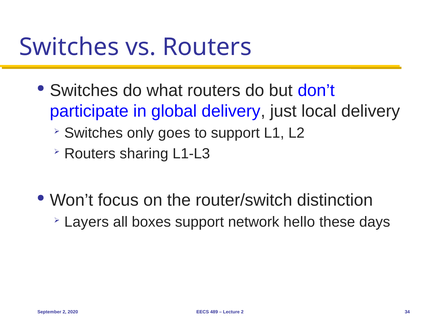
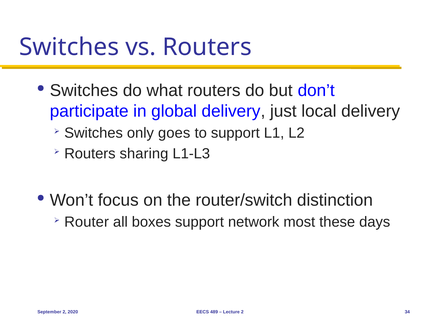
Layers: Layers -> Router
hello: hello -> most
